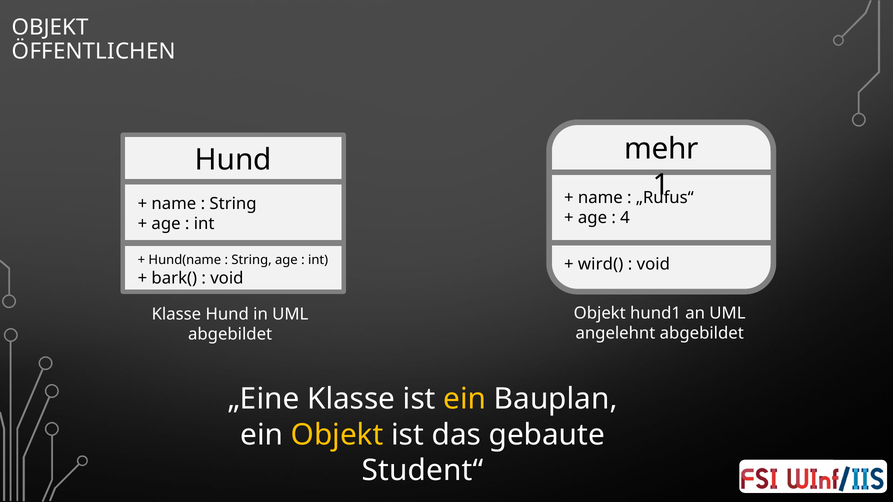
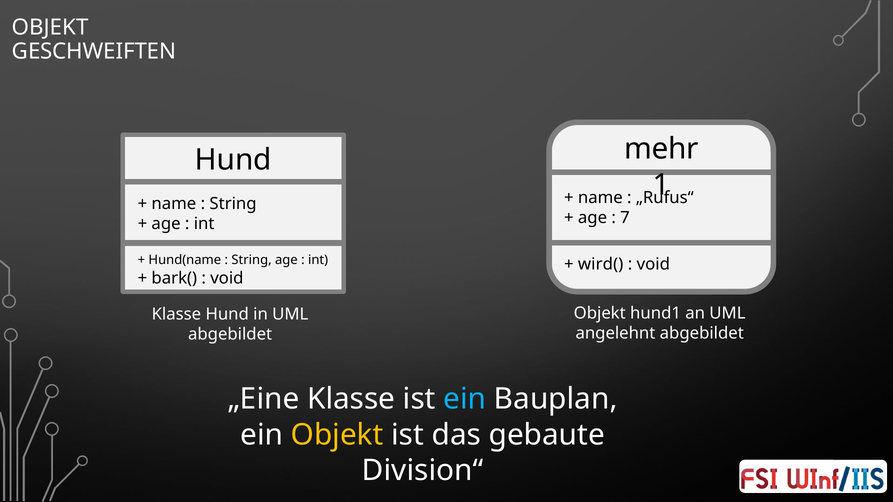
ÖFFENTLICHEN: ÖFFENTLICHEN -> GESCHWEIFTEN
4: 4 -> 7
ein at (465, 399) colour: yellow -> light blue
Student“: Student“ -> Division“
